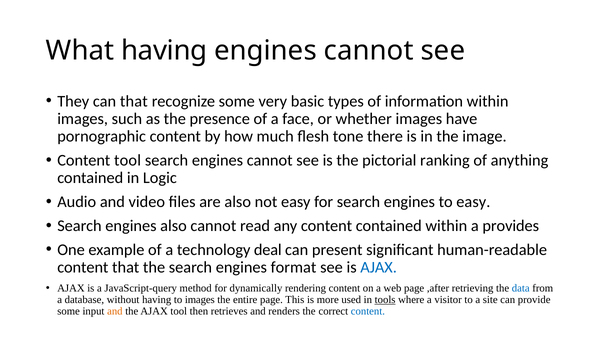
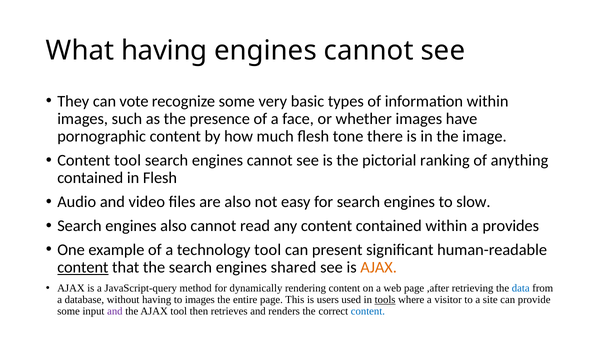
can that: that -> vote
in Logic: Logic -> Flesh
to easy: easy -> slow
technology deal: deal -> tool
content at (83, 267) underline: none -> present
format: format -> shared
AJAX at (379, 267) colour: blue -> orange
more: more -> users
and at (115, 311) colour: orange -> purple
